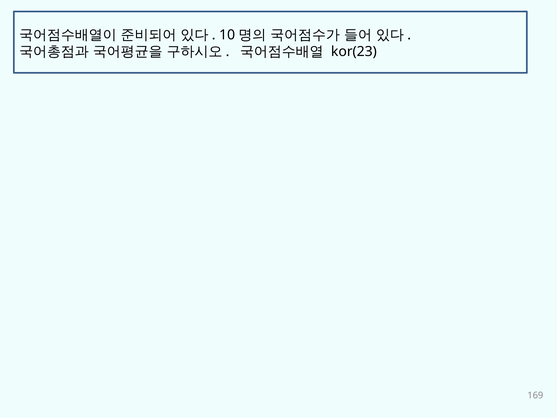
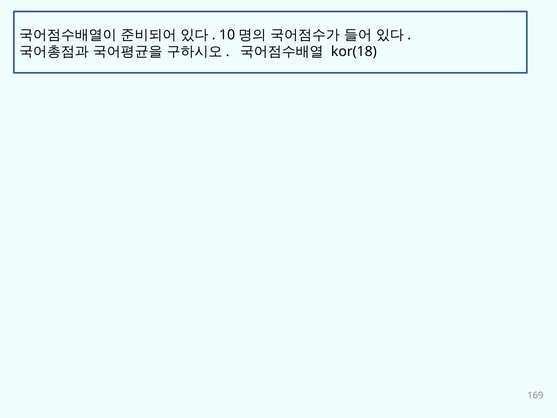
kor(23: kor(23 -> kor(18
